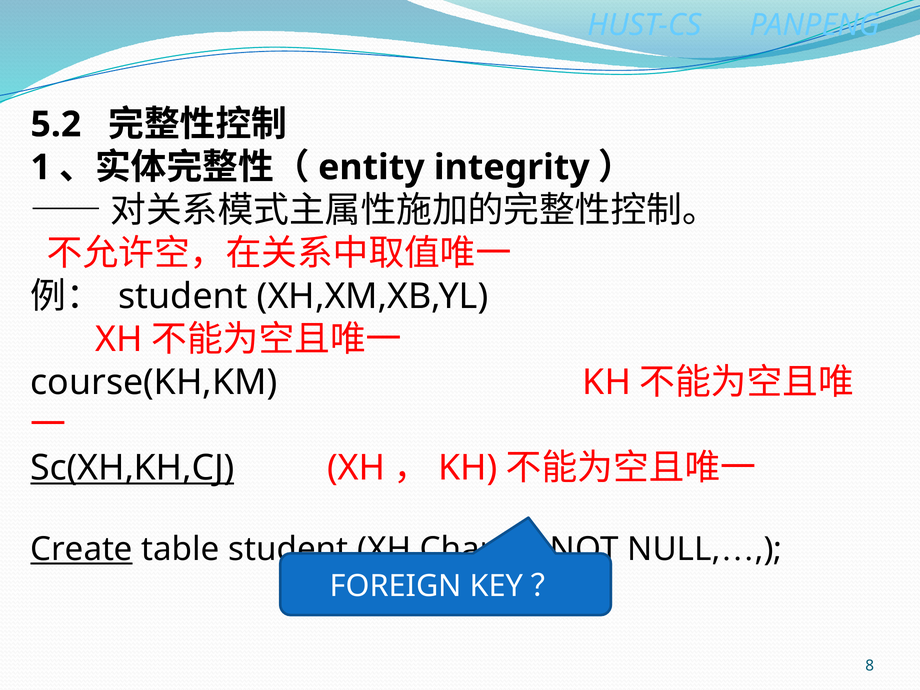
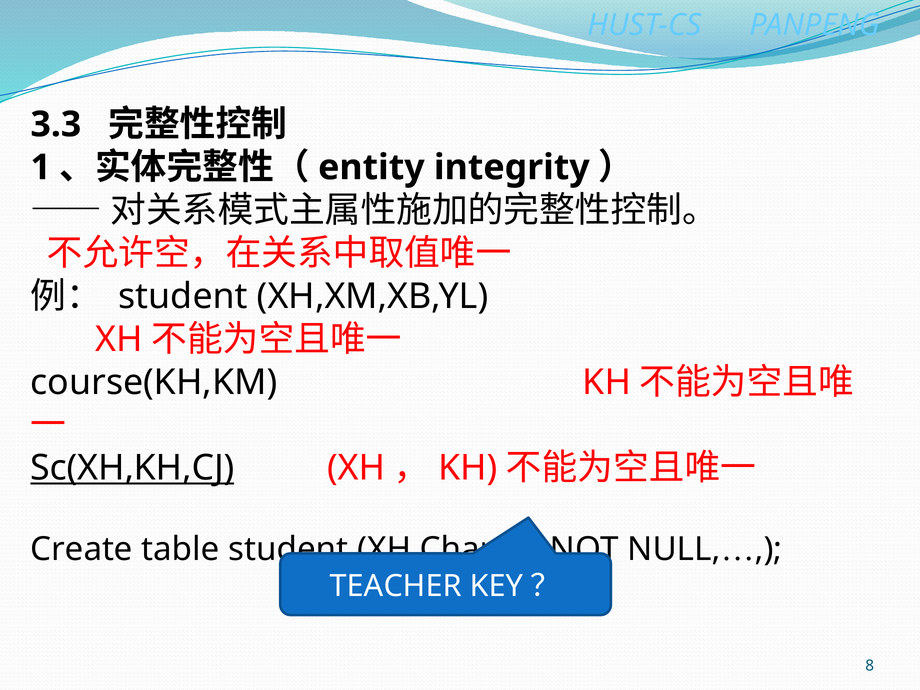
5.2: 5.2 -> 3.3
Create underline: present -> none
FOREIGN: FOREIGN -> TEACHER
